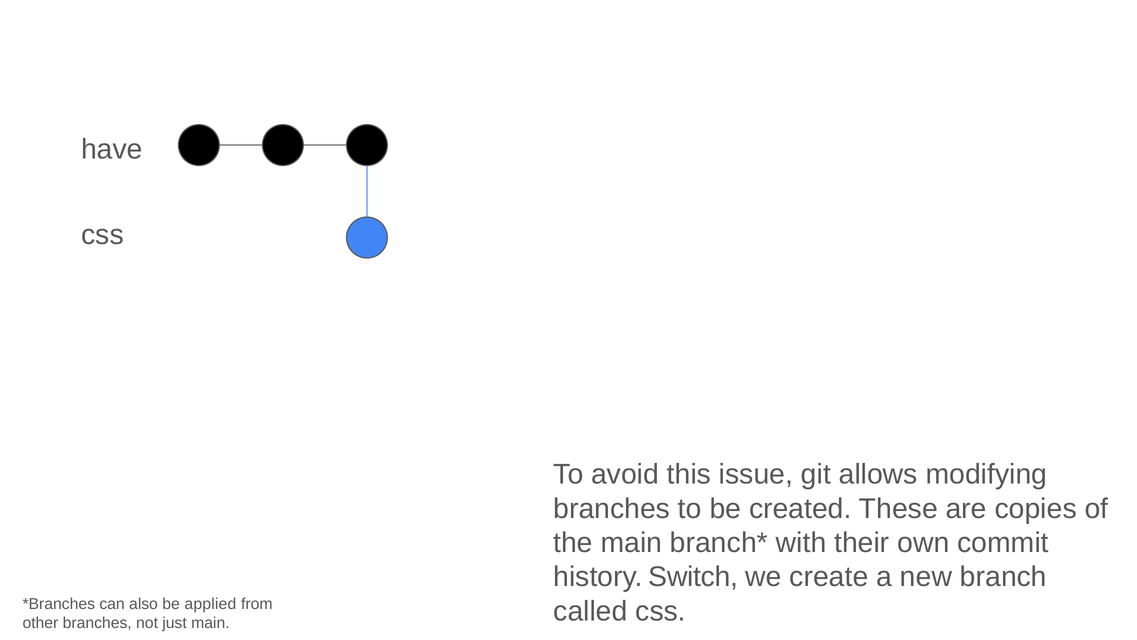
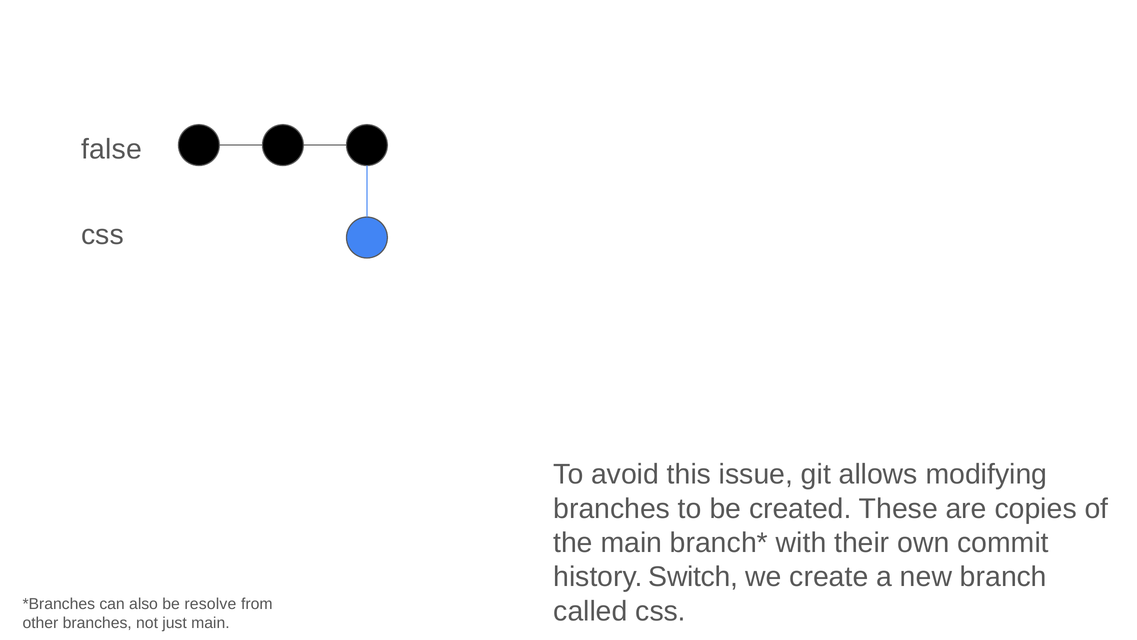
have: have -> false
applied: applied -> resolve
